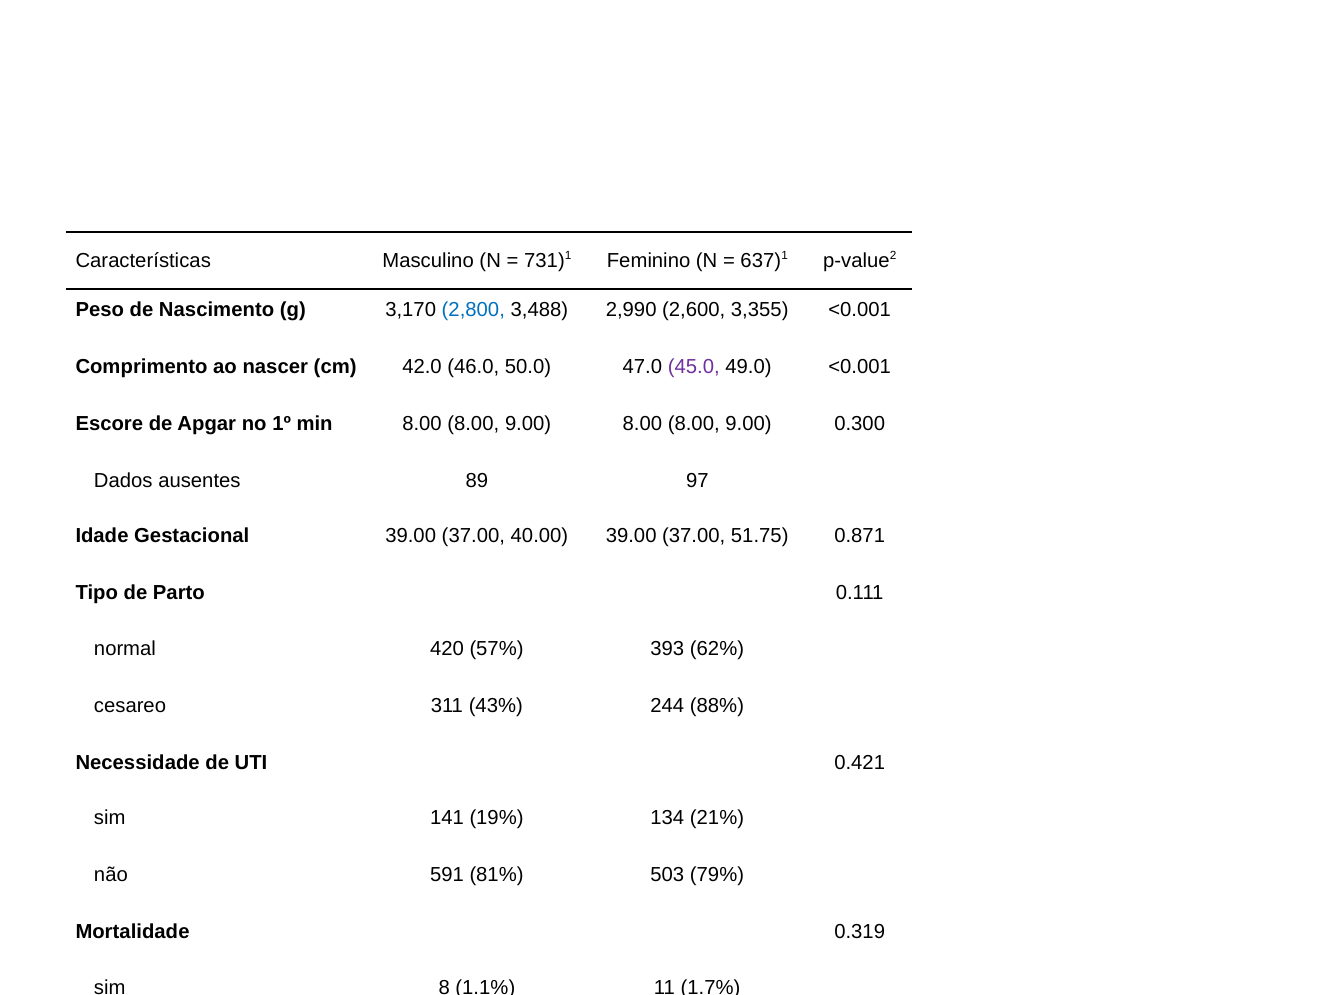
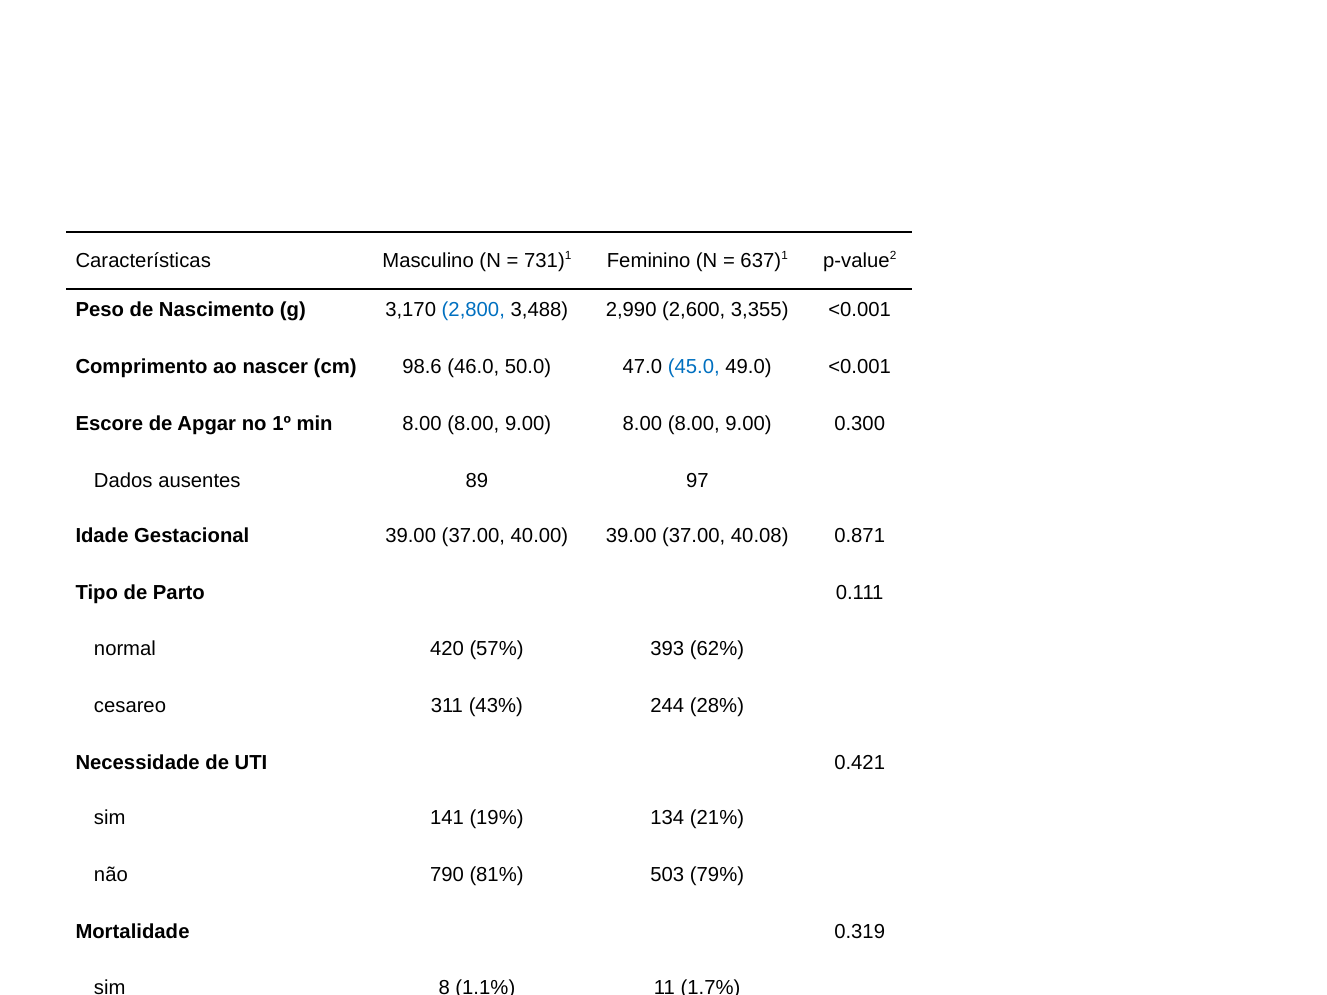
42.0: 42.0 -> 98.6
45.0 colour: purple -> blue
51.75: 51.75 -> 40.08
88%: 88% -> 28%
591: 591 -> 790
